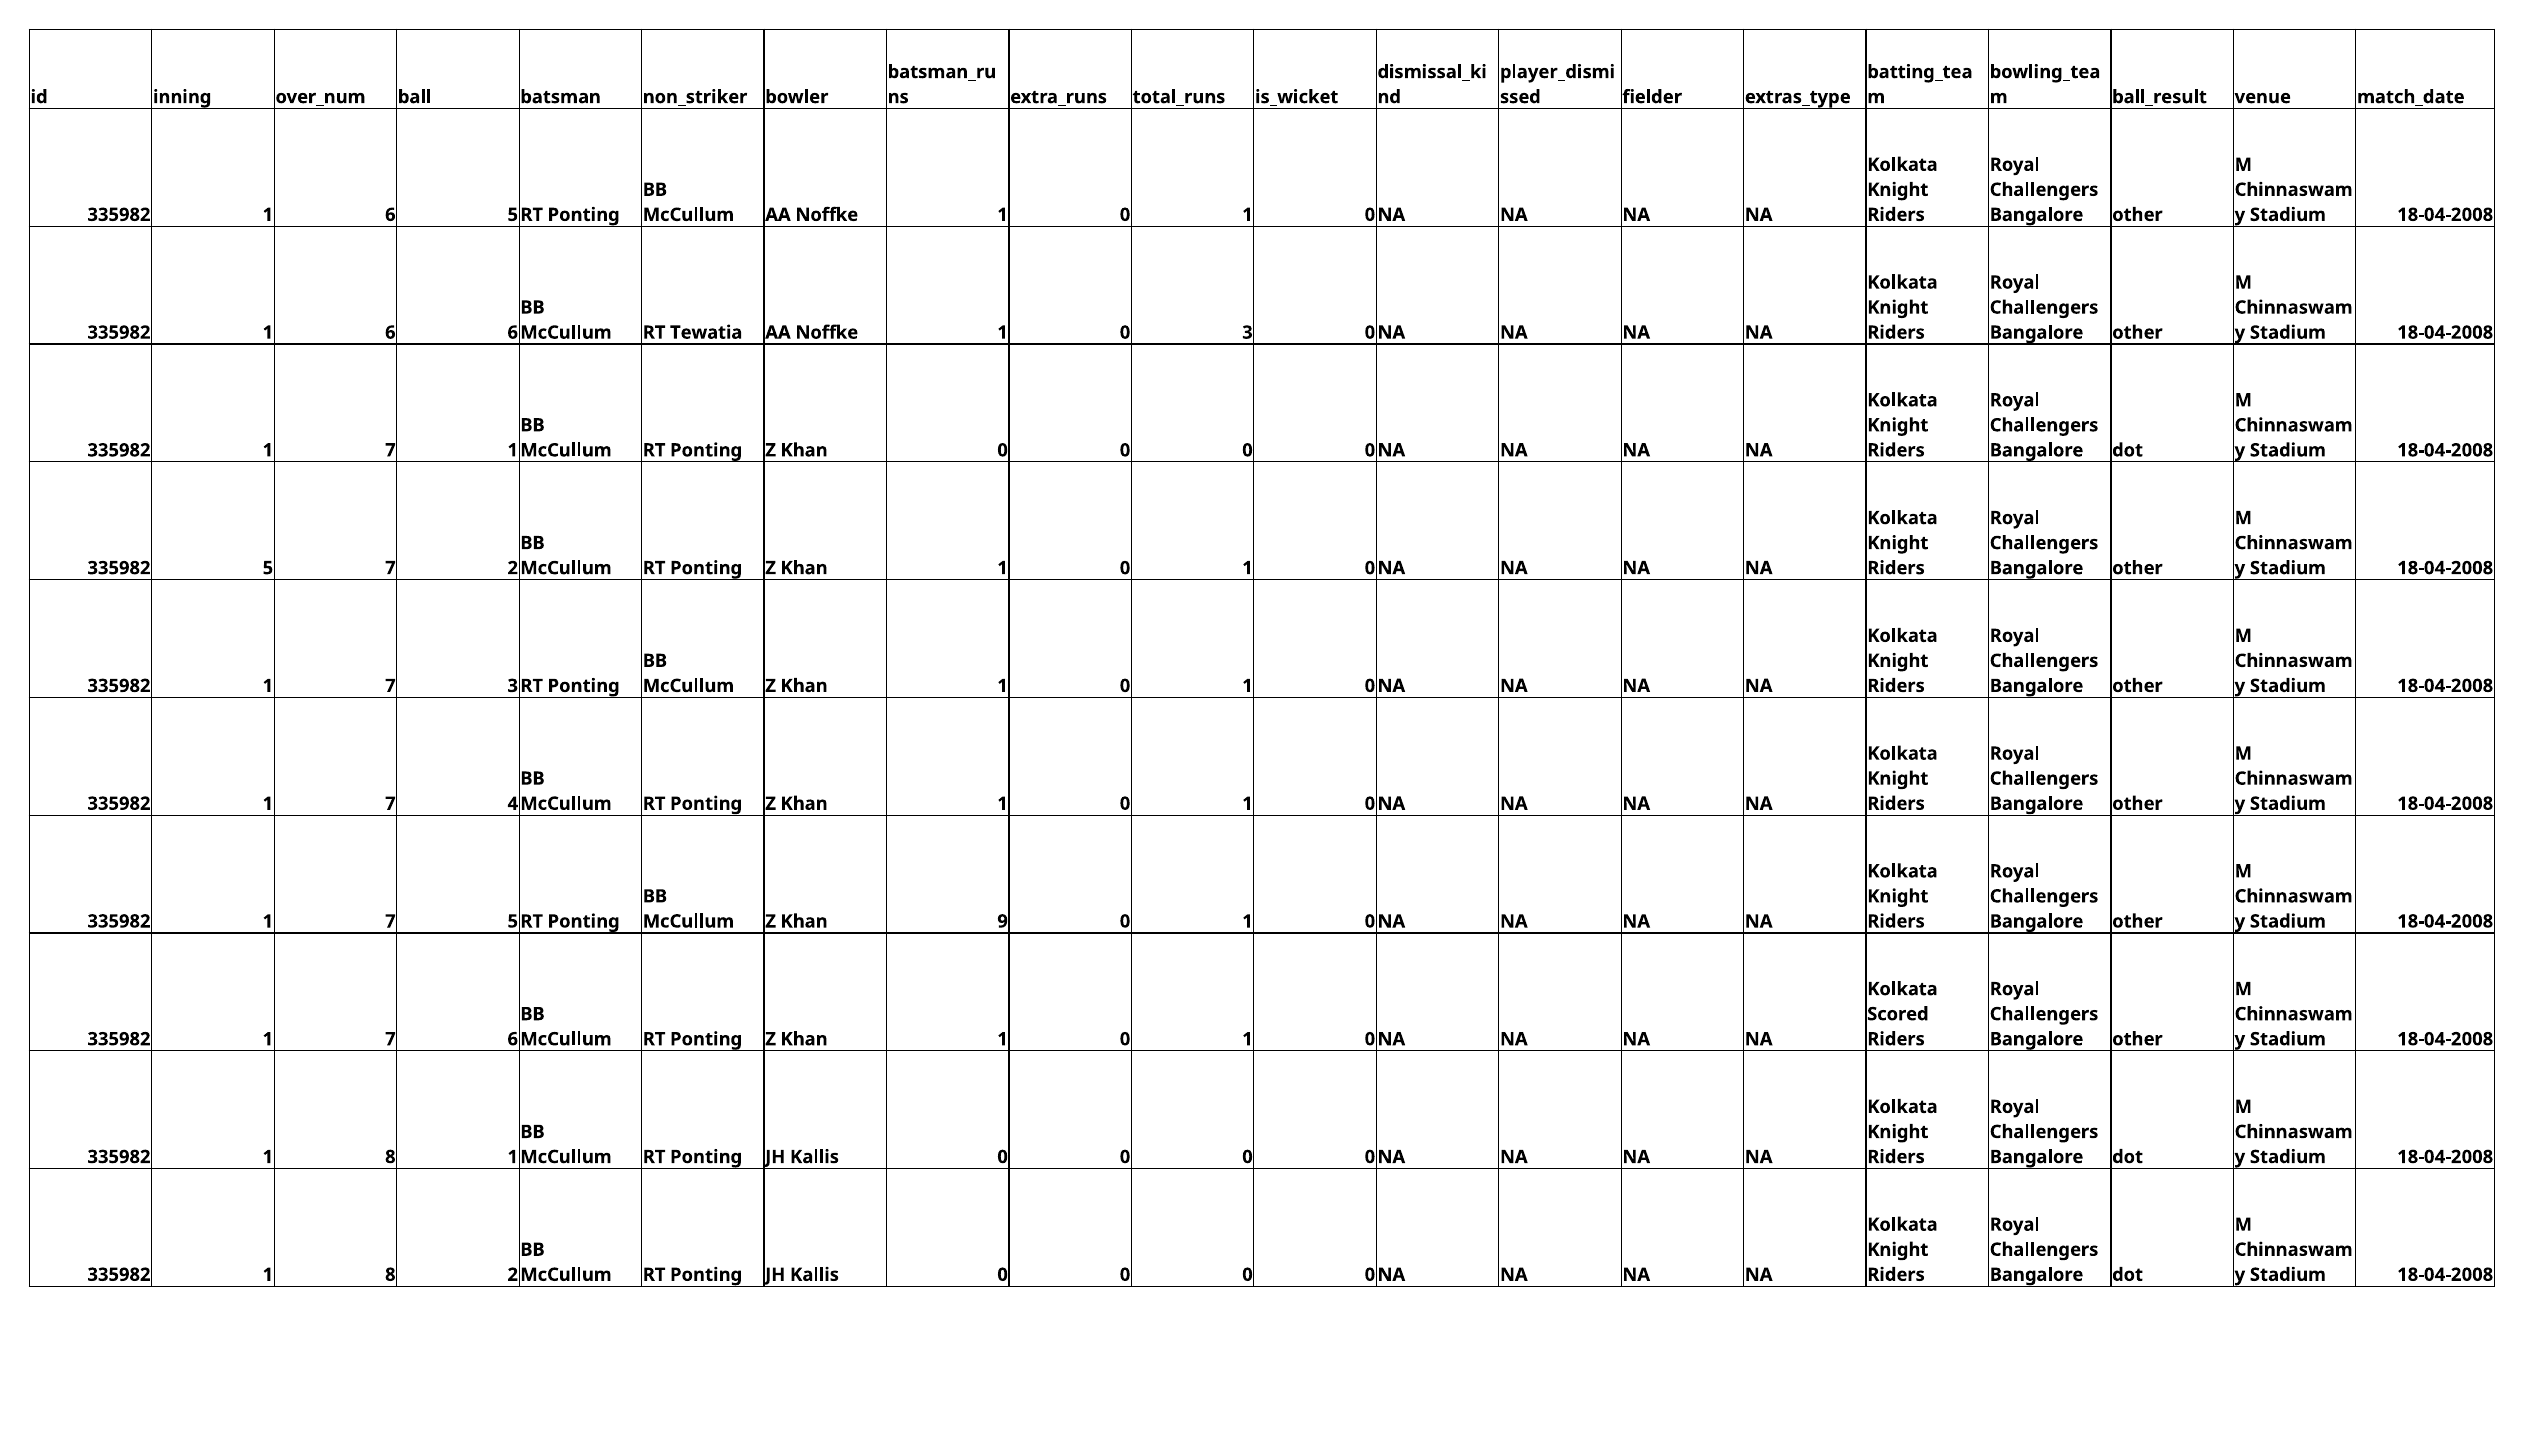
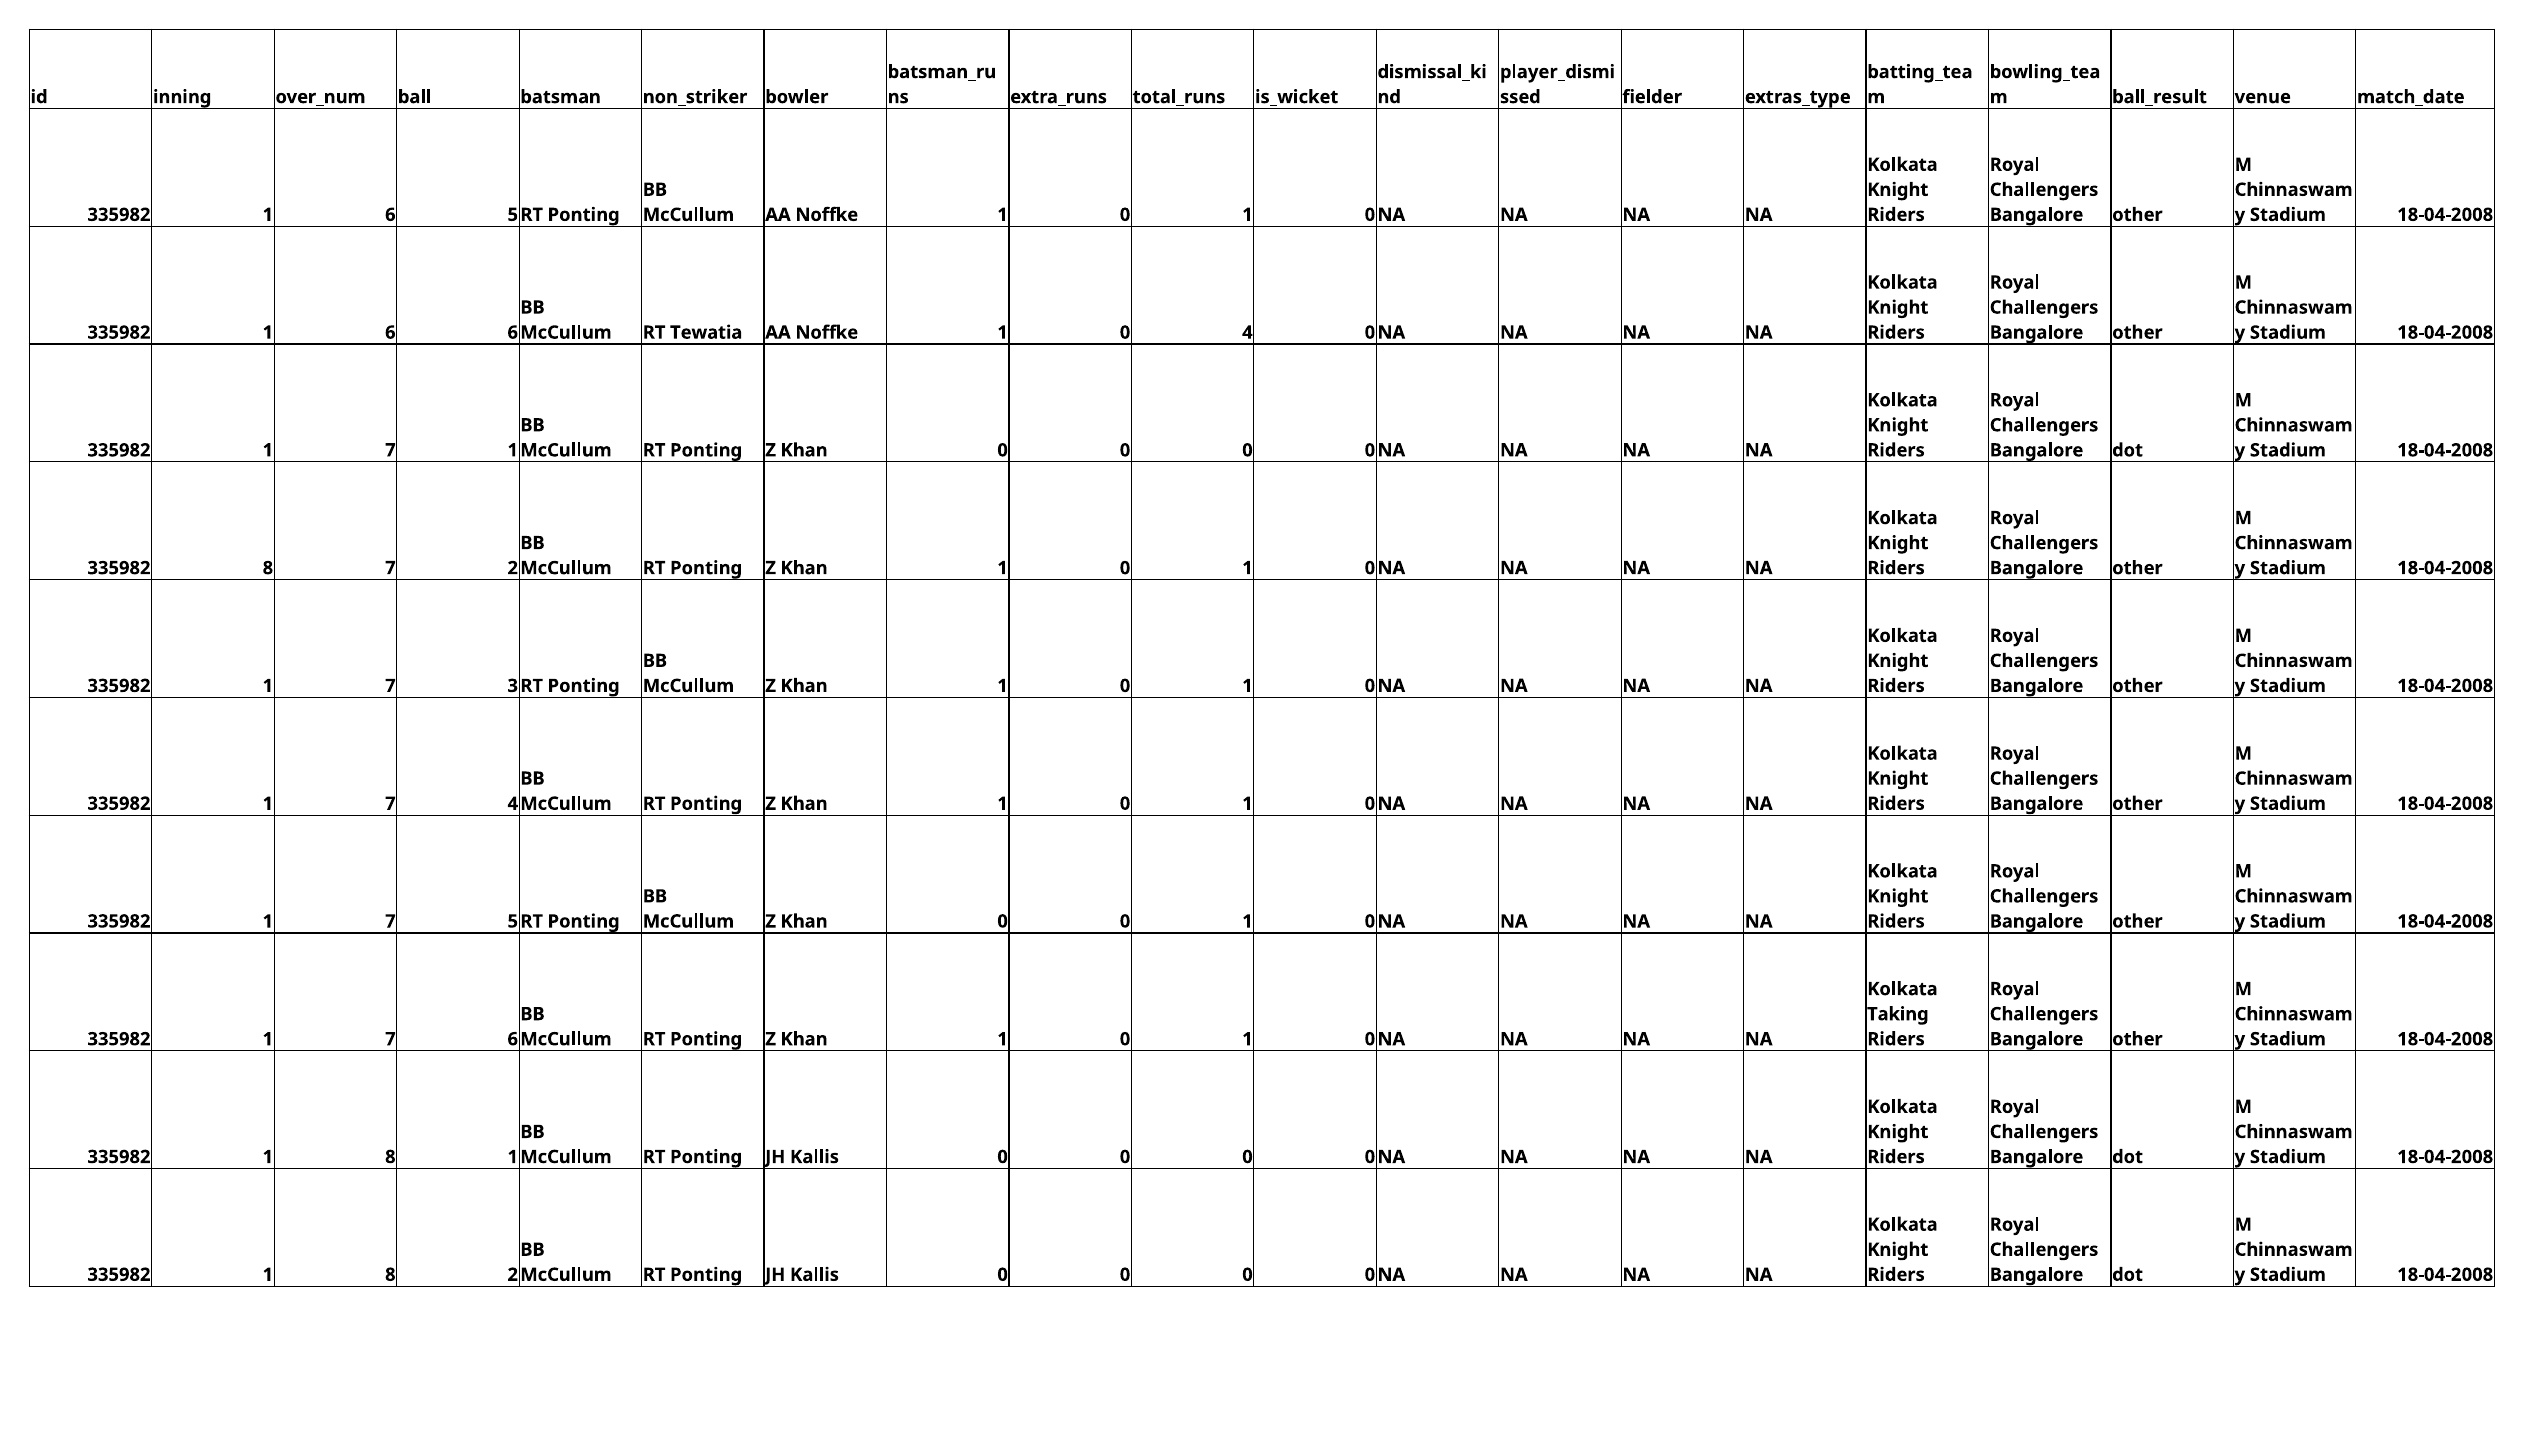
0 3: 3 -> 4
335982 5: 5 -> 8
McCullum Z Khan 9: 9 -> 0
Scored: Scored -> Taking
